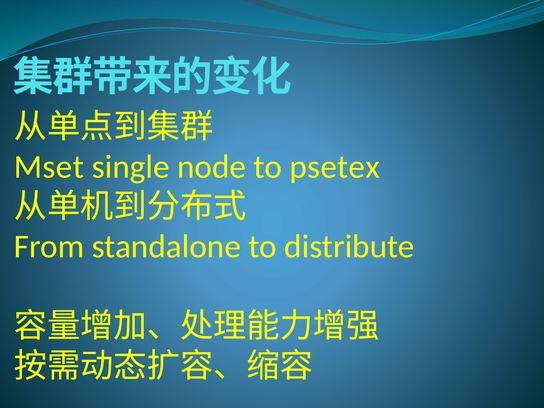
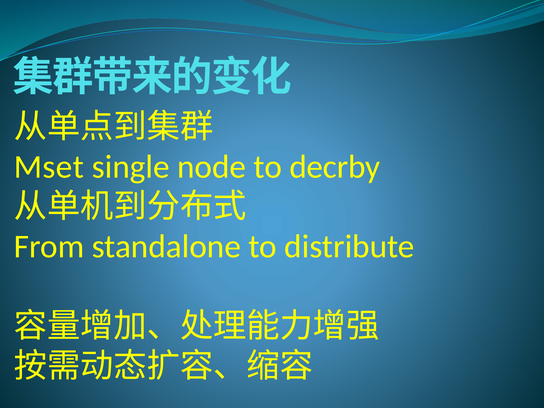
psetex: psetex -> decrby
